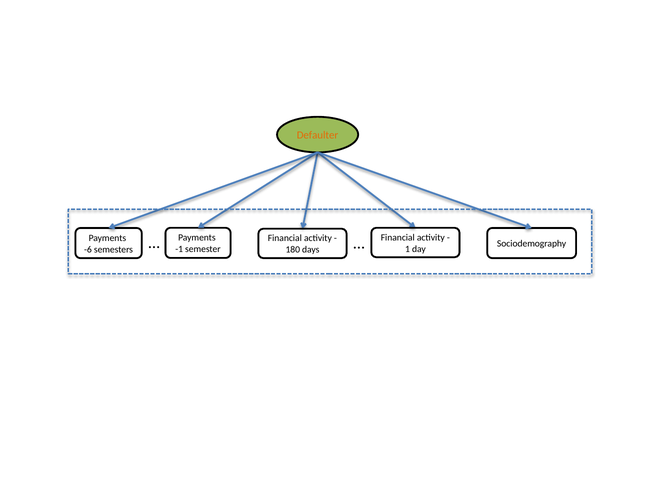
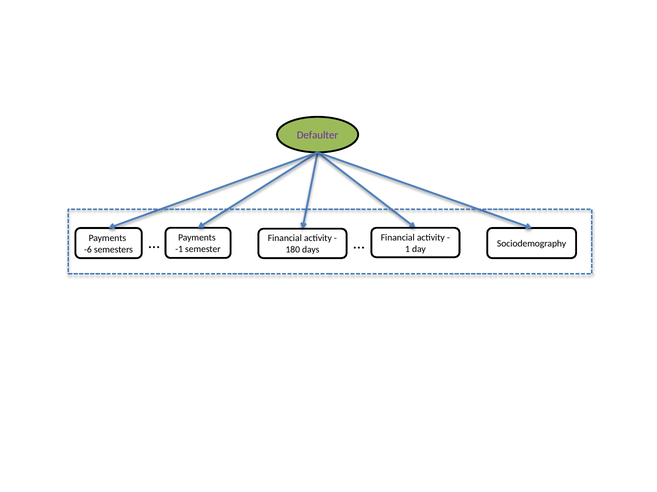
Defaulter colour: orange -> purple
